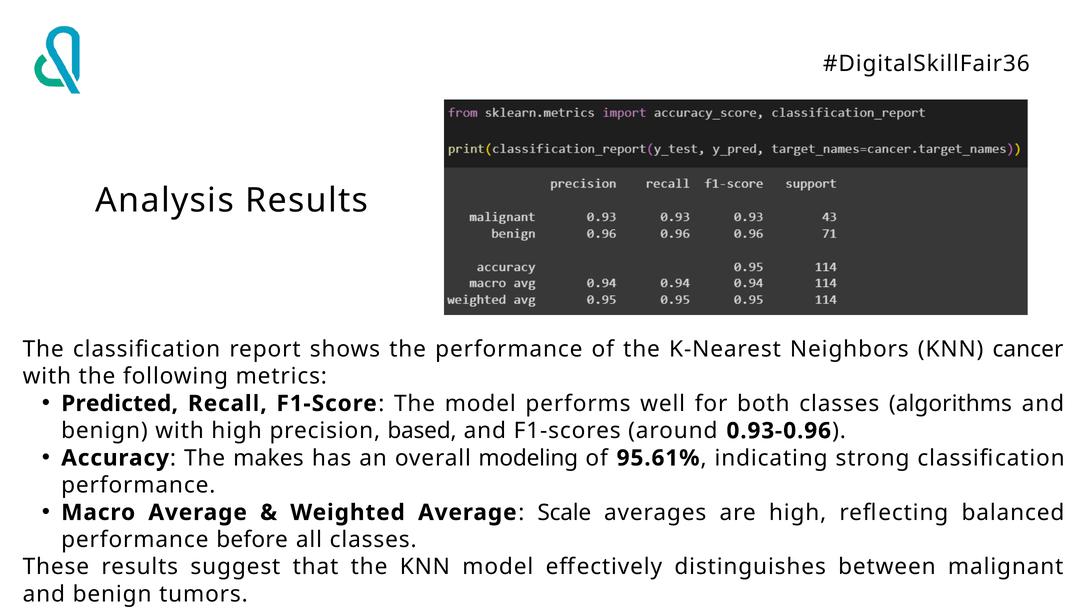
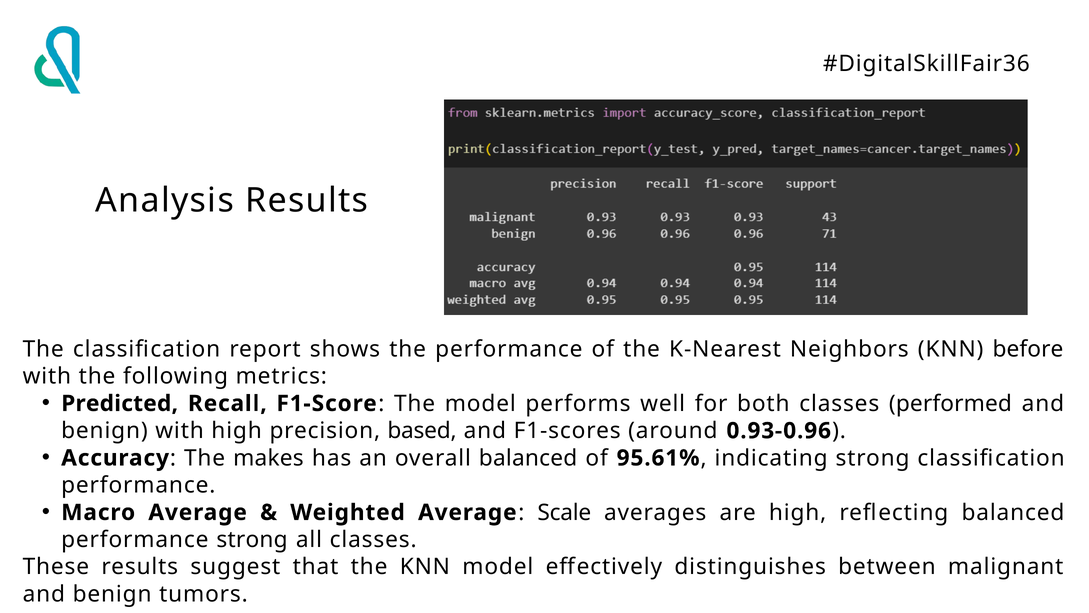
cancer: cancer -> before
algorithms: algorithms -> performed
overall modeling: modeling -> balanced
performance before: before -> strong
